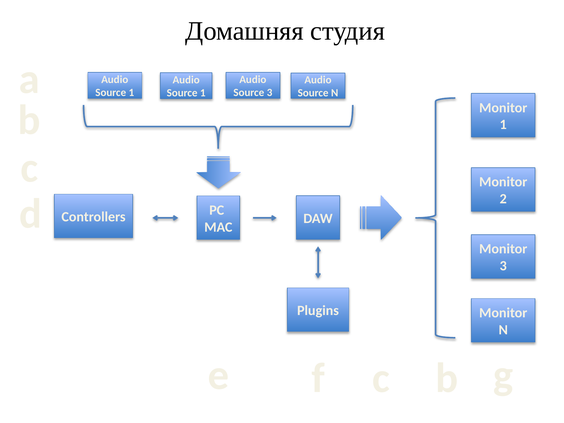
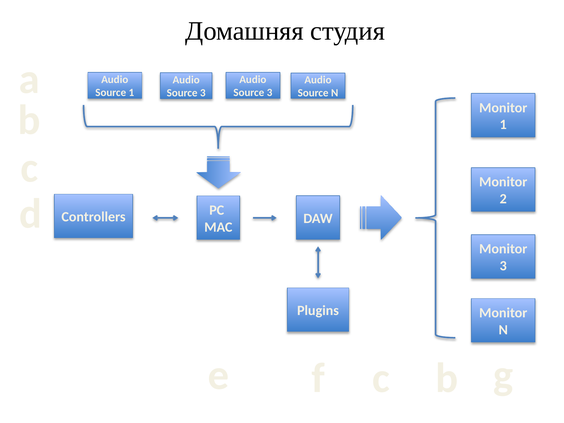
1 at (203, 93): 1 -> 3
